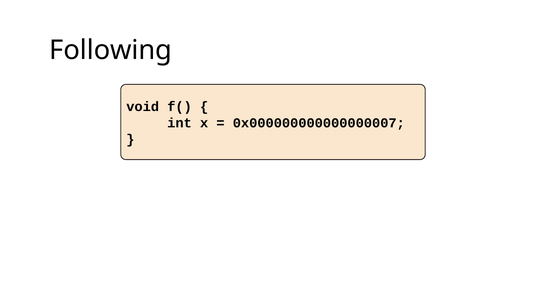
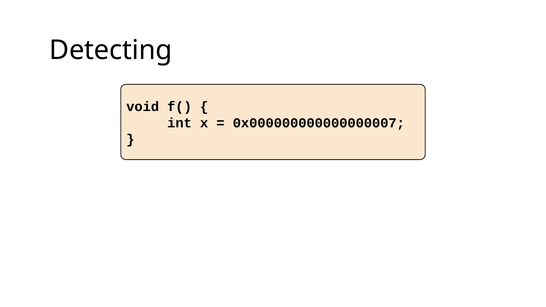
Following: Following -> Detecting
